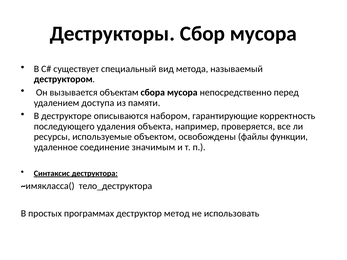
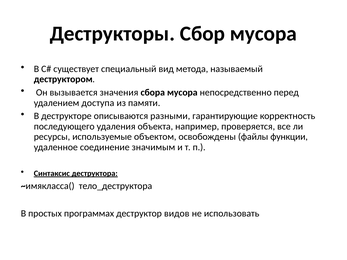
объектам: объектам -> значения
набором: набором -> разными
метод: метод -> видов
